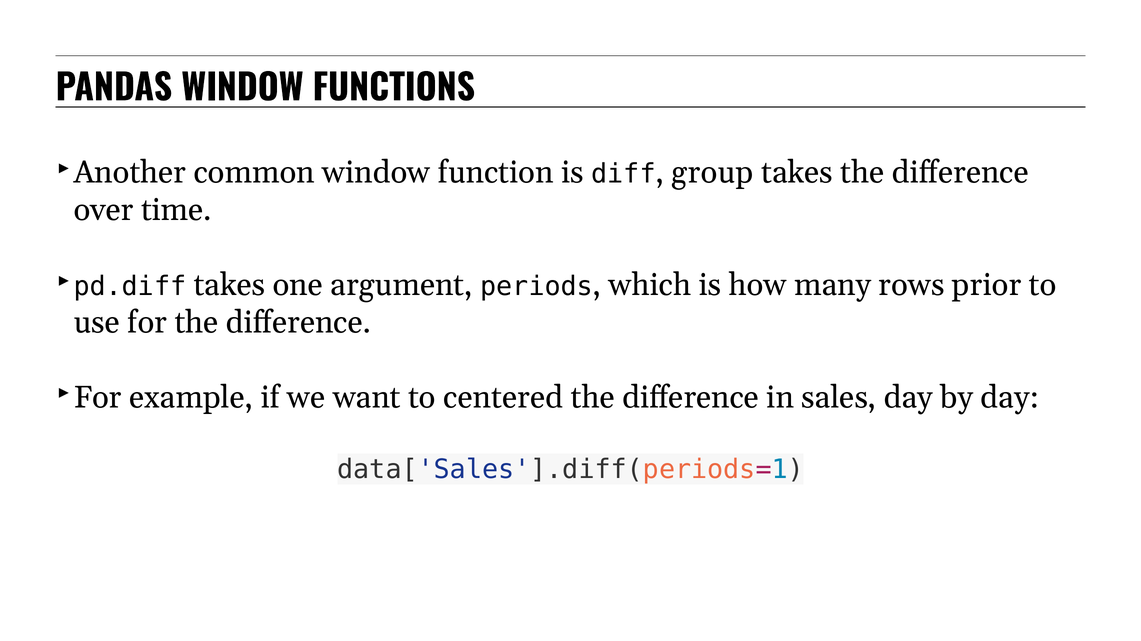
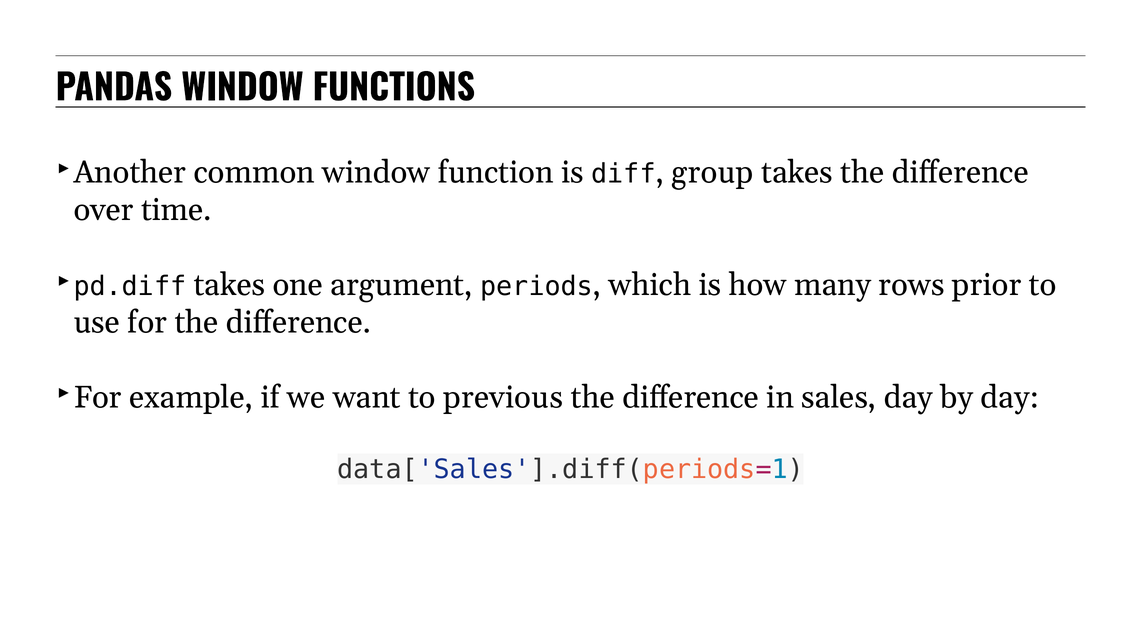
centered: centered -> previous
